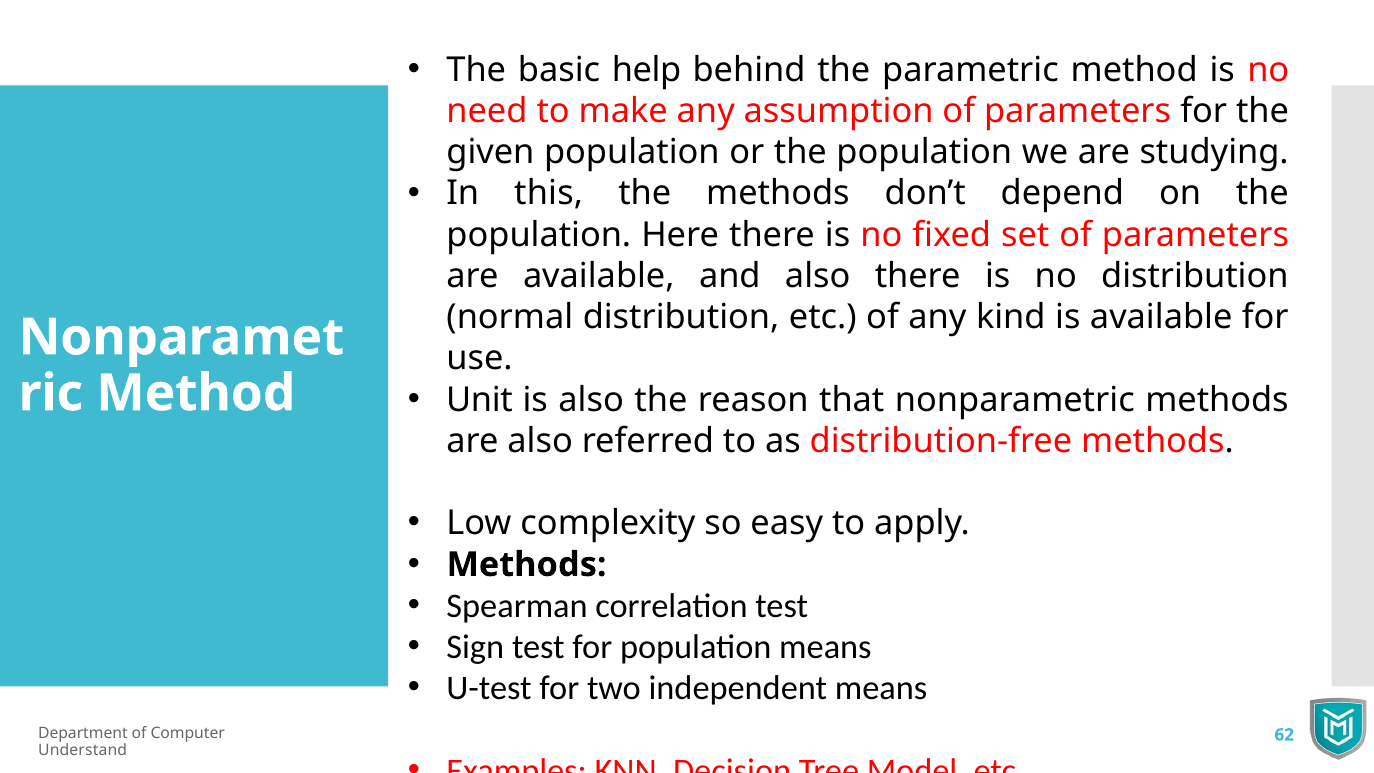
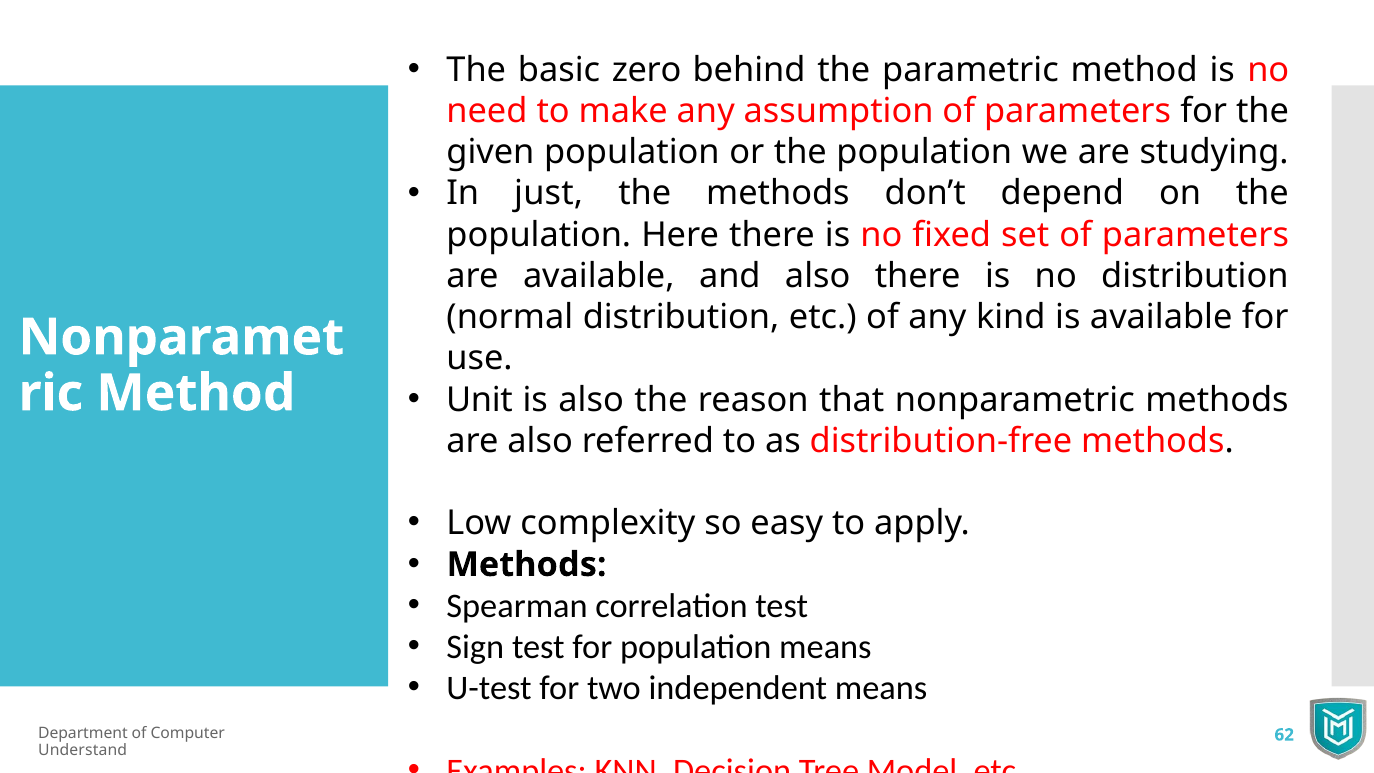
help: help -> zero
this: this -> just
